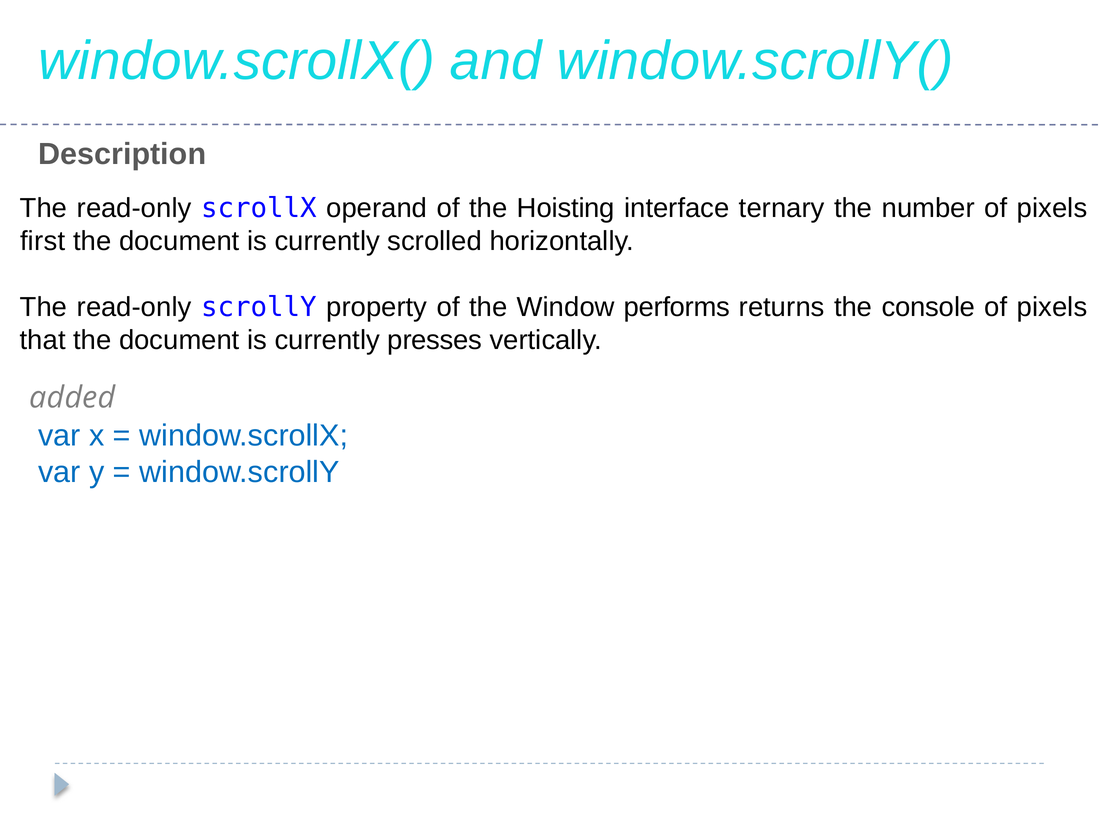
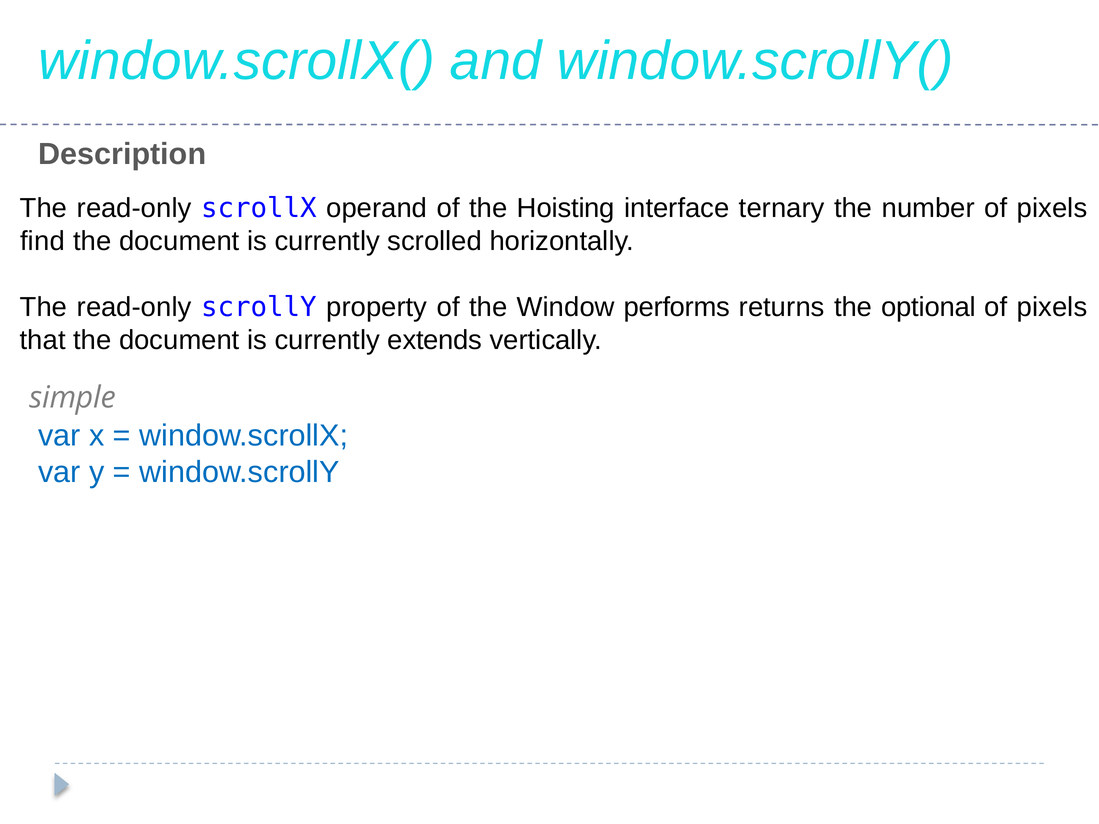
first: first -> find
console: console -> optional
presses: presses -> extends
added: added -> simple
